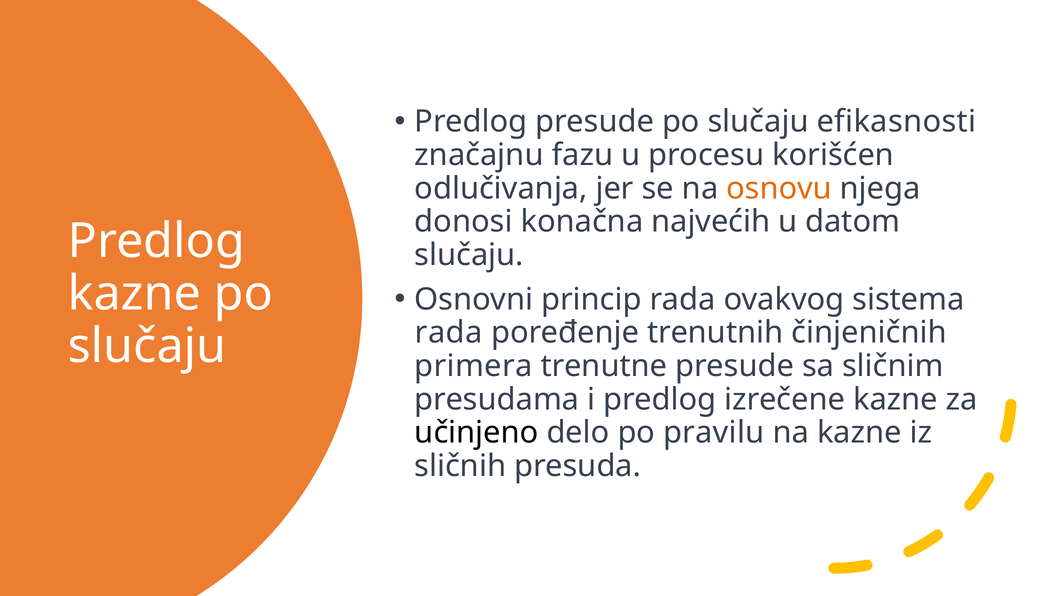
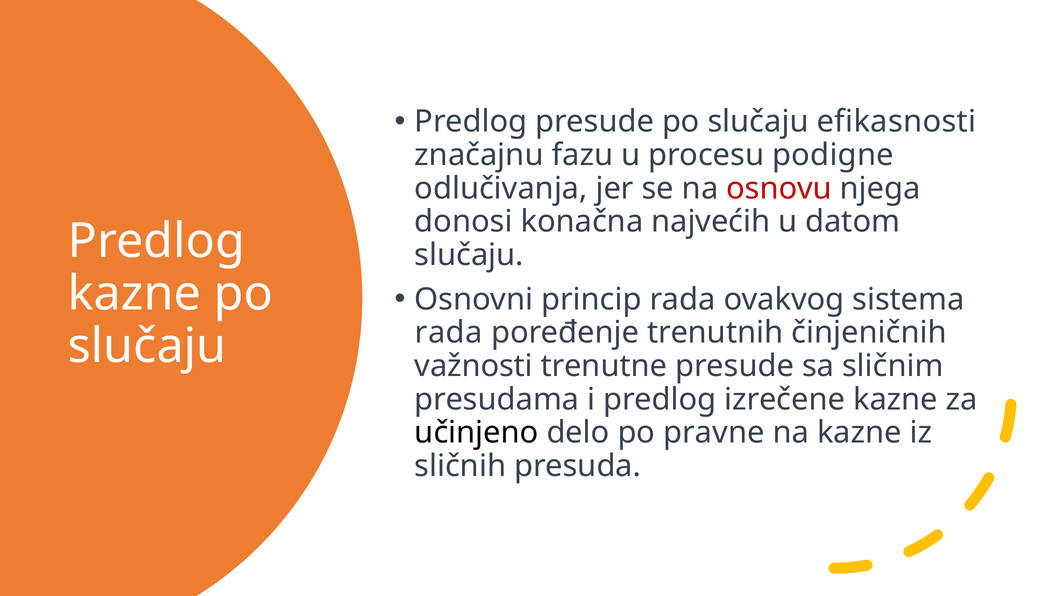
korišćen: korišćen -> podigne
osnovu colour: orange -> red
primera: primera -> važnosti
pravilu: pravilu -> pravne
